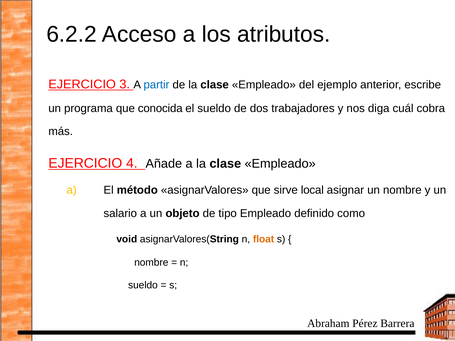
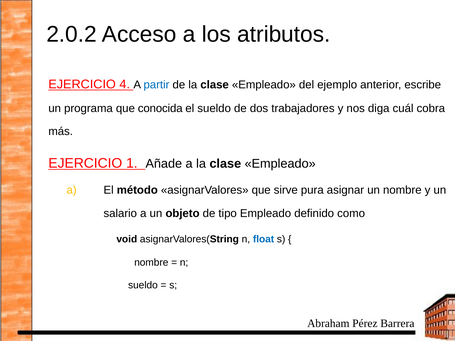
6.2.2: 6.2.2 -> 2.0.2
3: 3 -> 4
4: 4 -> 1
local: local -> pura
float colour: orange -> blue
